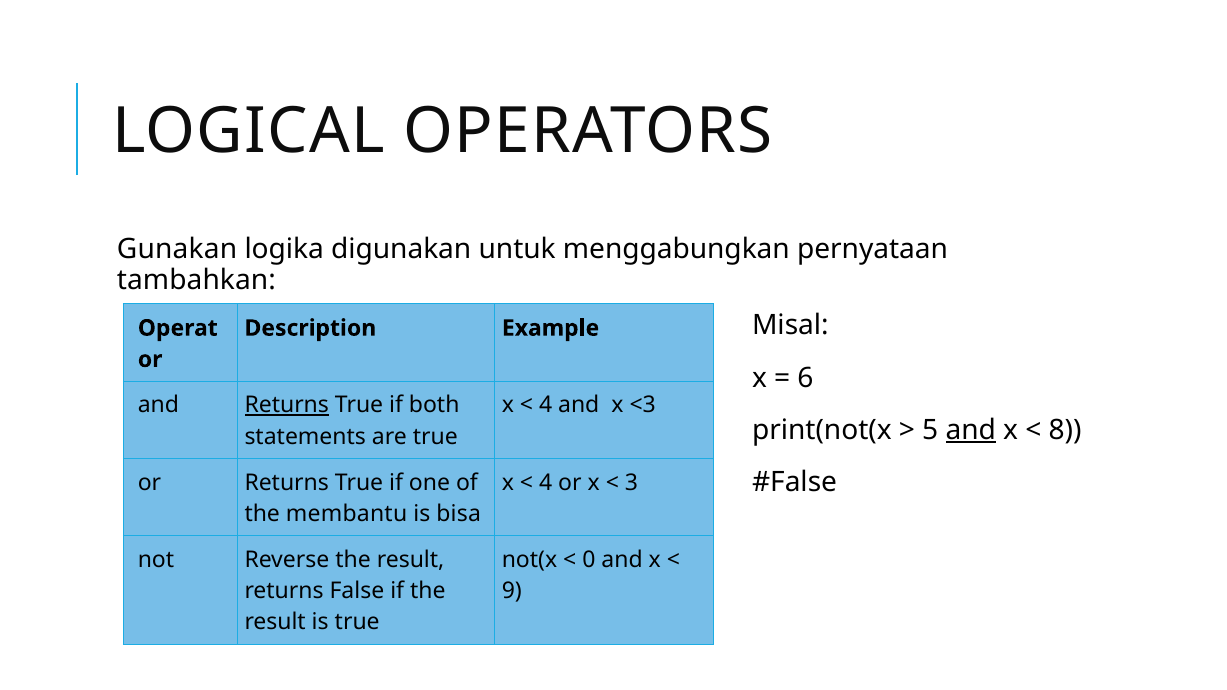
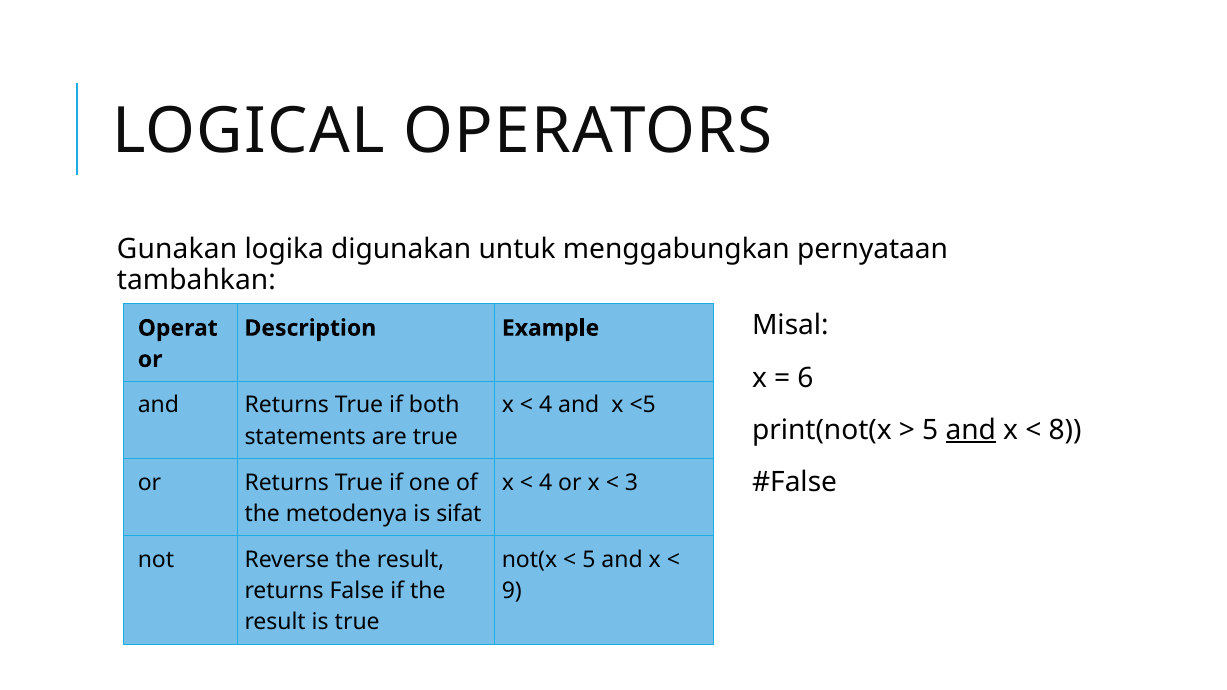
Returns at (287, 405) underline: present -> none
<3: <3 -> <5
membantu: membantu -> metodenya
bisa: bisa -> sifat
0 at (589, 560): 0 -> 5
